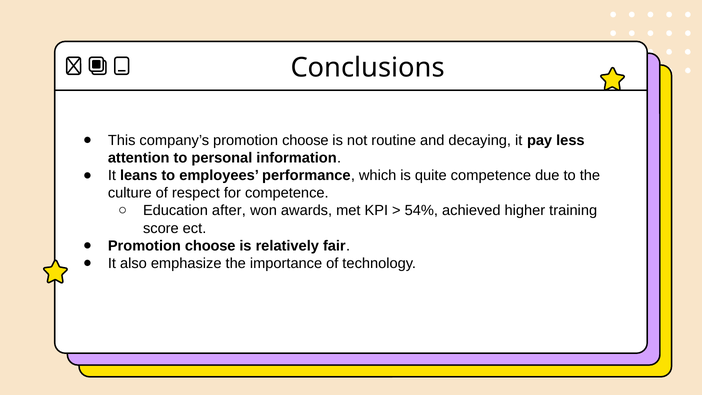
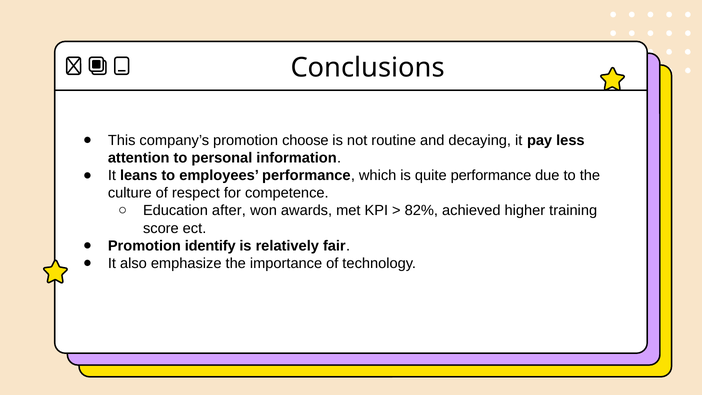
quite competence: competence -> performance
54%: 54% -> 82%
choose at (210, 246): choose -> identify
